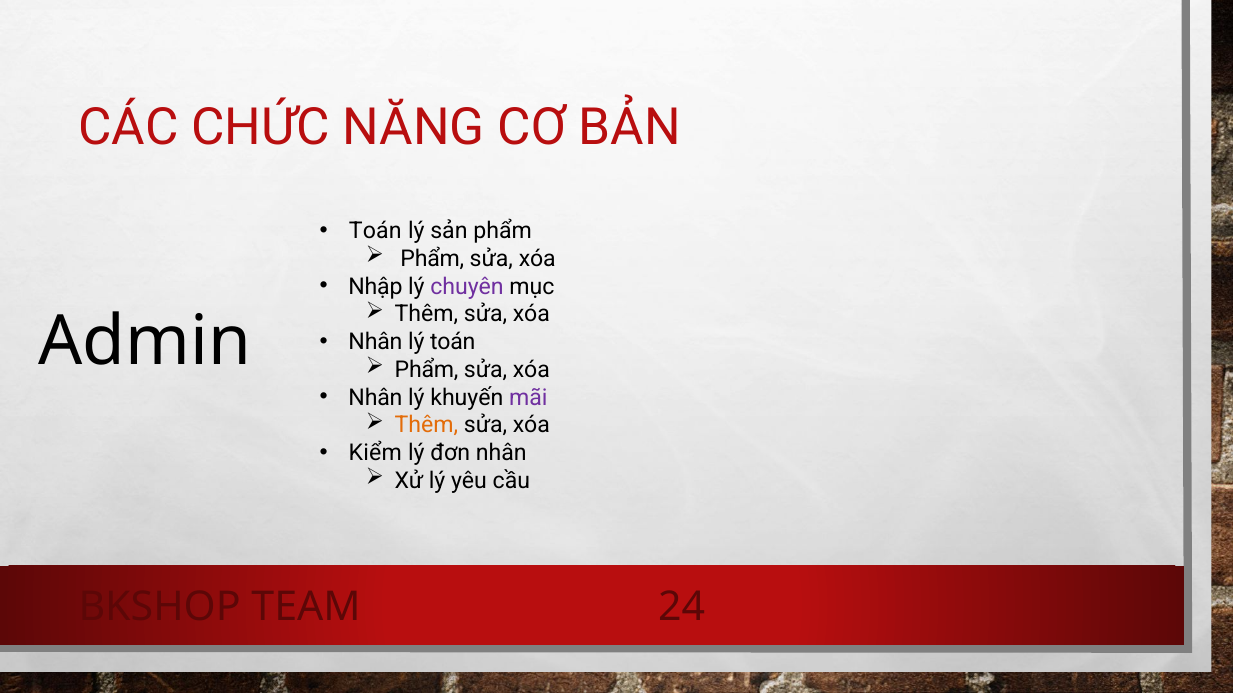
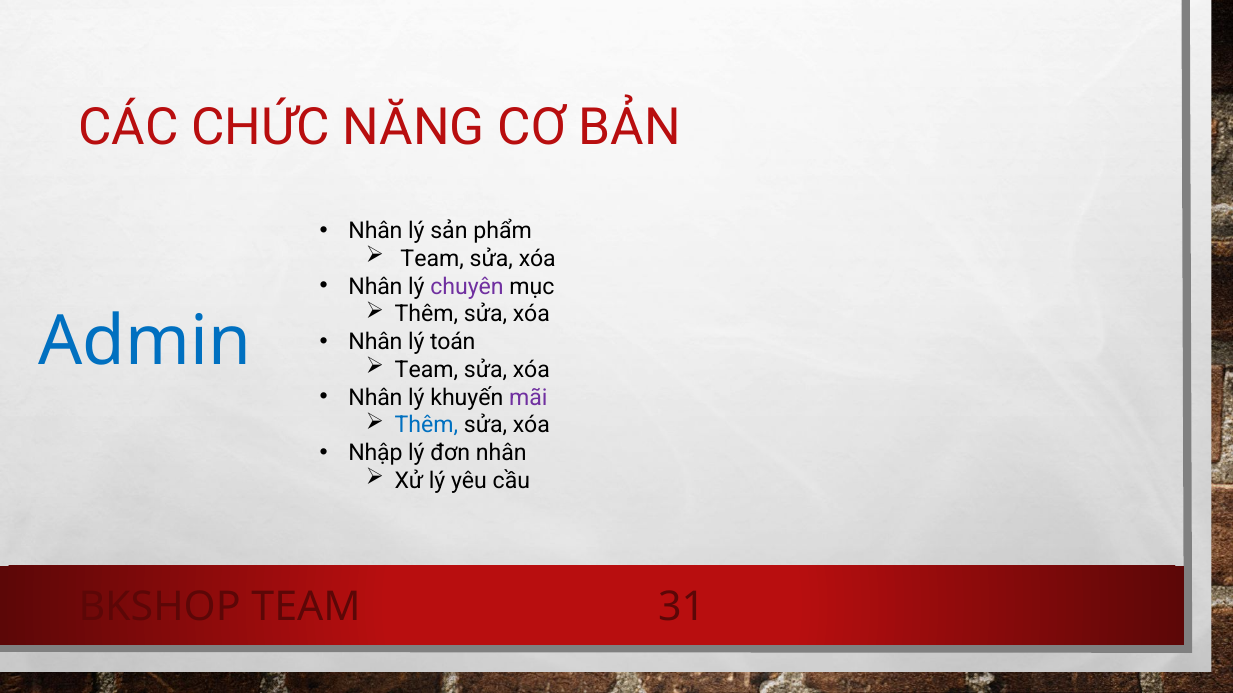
Toán at (375, 231): Toán -> Nhân
Phẩm at (432, 259): Phẩm -> Team
Nhập at (375, 287): Nhập -> Nhân
Admin colour: black -> blue
Phẩm at (427, 370): Phẩm -> Team
Thêm at (426, 426) colour: orange -> blue
Kiểm: Kiểm -> Nhập
24: 24 -> 31
